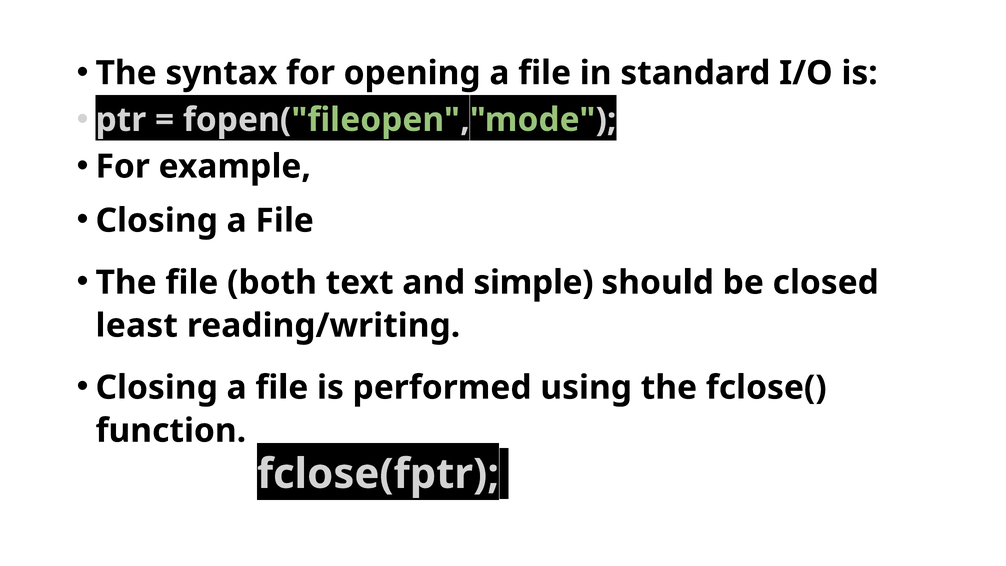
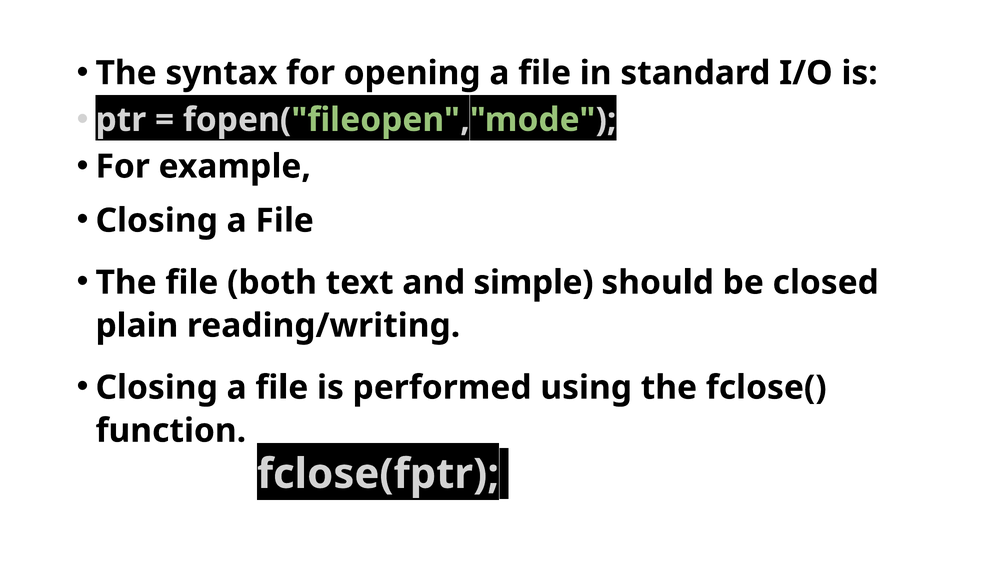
least: least -> plain
